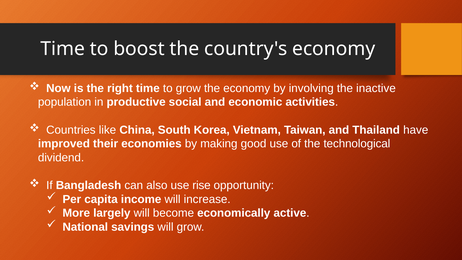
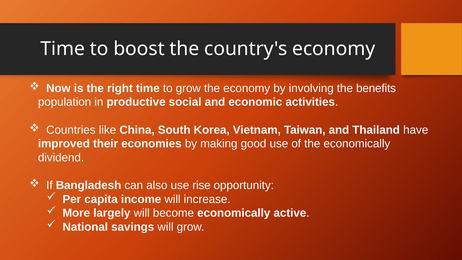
inactive: inactive -> benefits
the technological: technological -> economically
